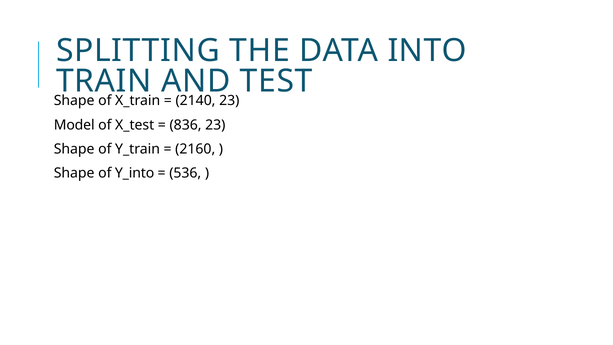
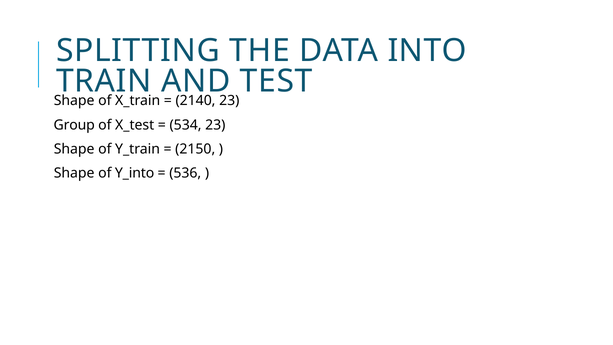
Model: Model -> Group
836: 836 -> 534
2160: 2160 -> 2150
